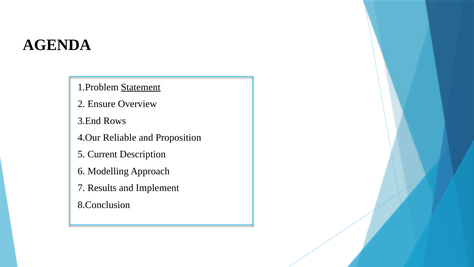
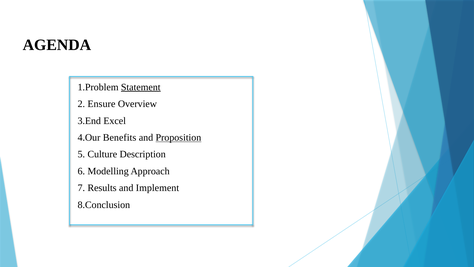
Rows: Rows -> Excel
Reliable: Reliable -> Benefits
Proposition underline: none -> present
Current: Current -> Culture
